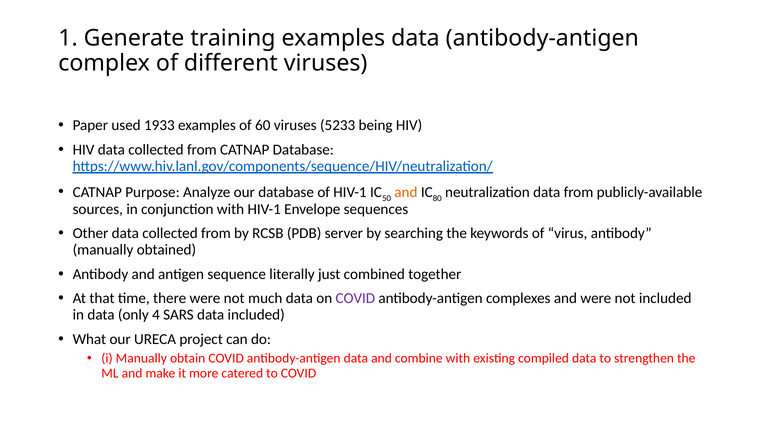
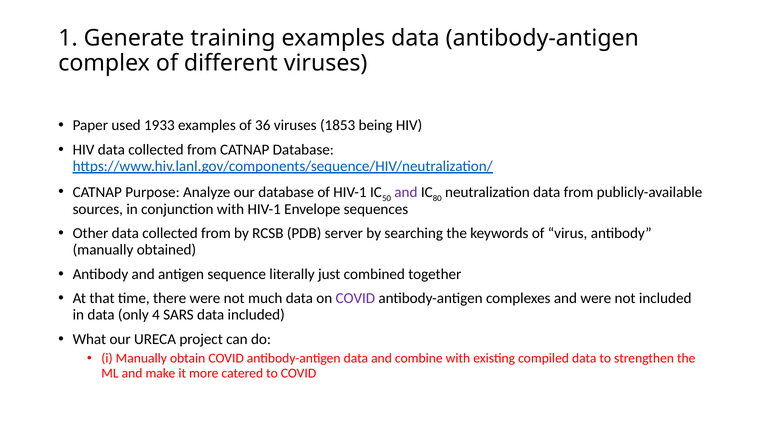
60: 60 -> 36
5233: 5233 -> 1853
and at (406, 192) colour: orange -> purple
